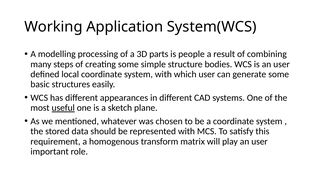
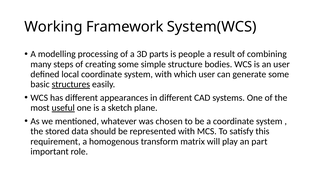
Application: Application -> Framework
structures underline: none -> present
play an user: user -> part
